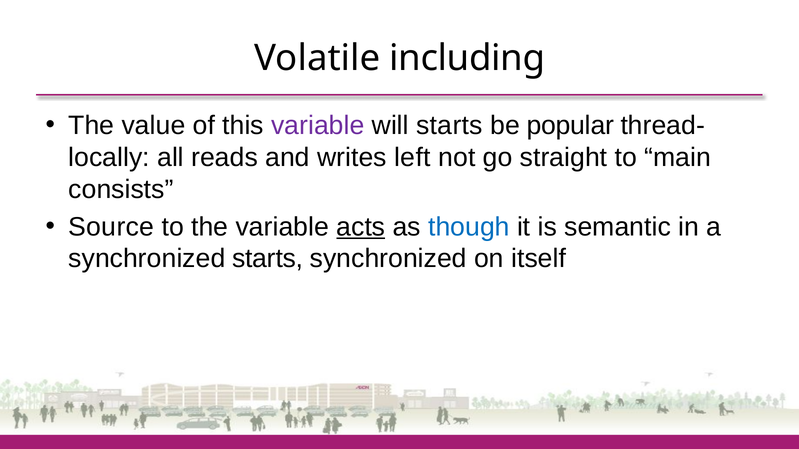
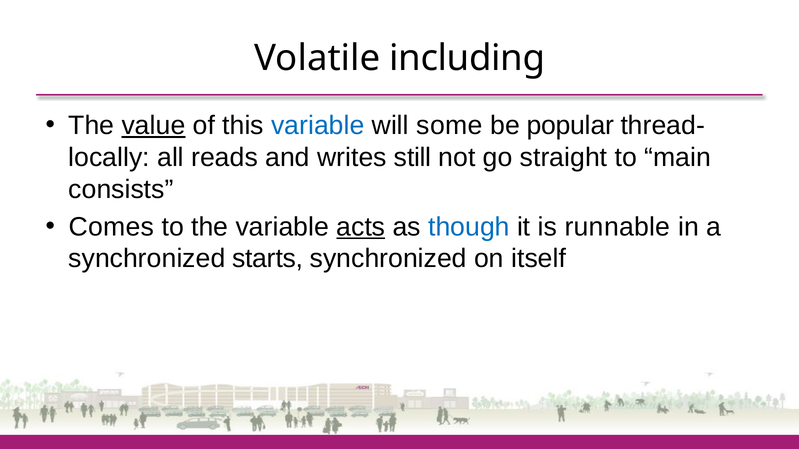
value underline: none -> present
variable at (318, 126) colour: purple -> blue
will starts: starts -> some
left: left -> still
Source: Source -> Comes
semantic: semantic -> runnable
